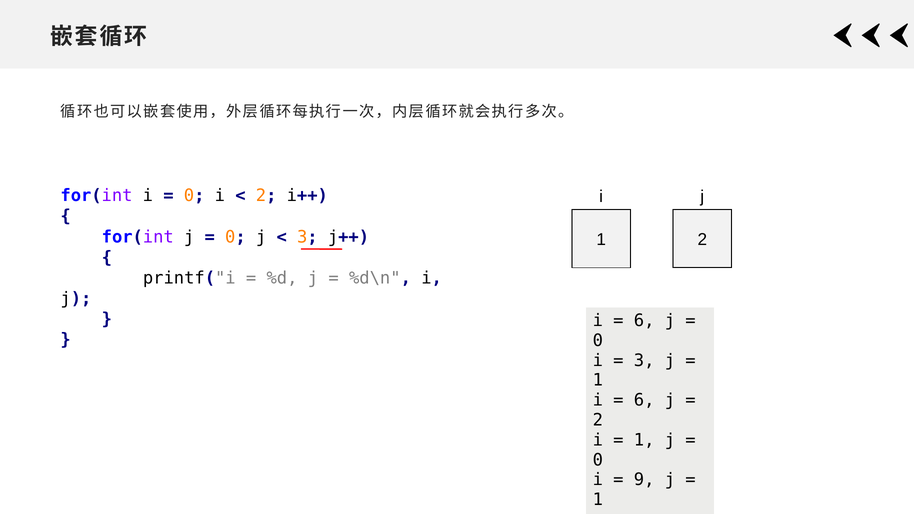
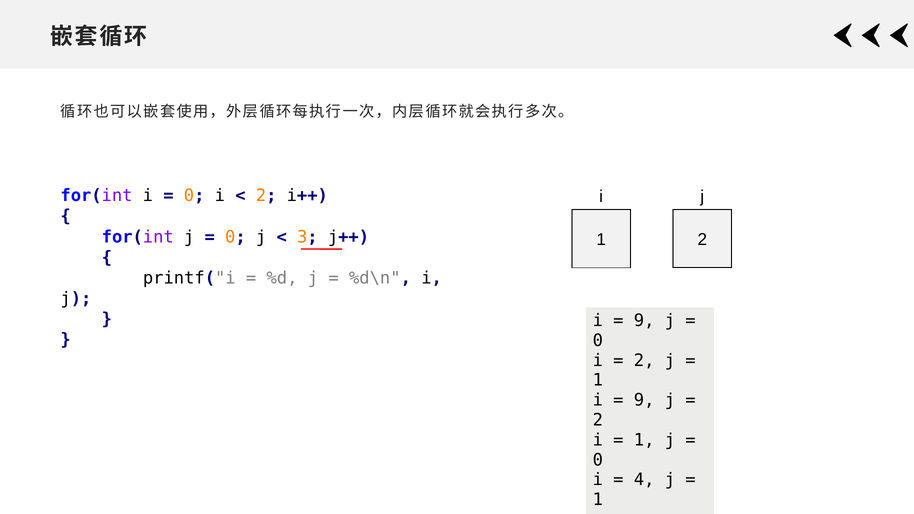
6 at (644, 321): 6 -> 9
3 at (644, 361): 3 -> 2
6 at (644, 400): 6 -> 9
9: 9 -> 4
